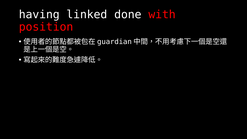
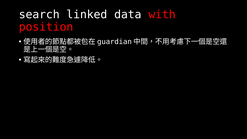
having: having -> search
done: done -> data
